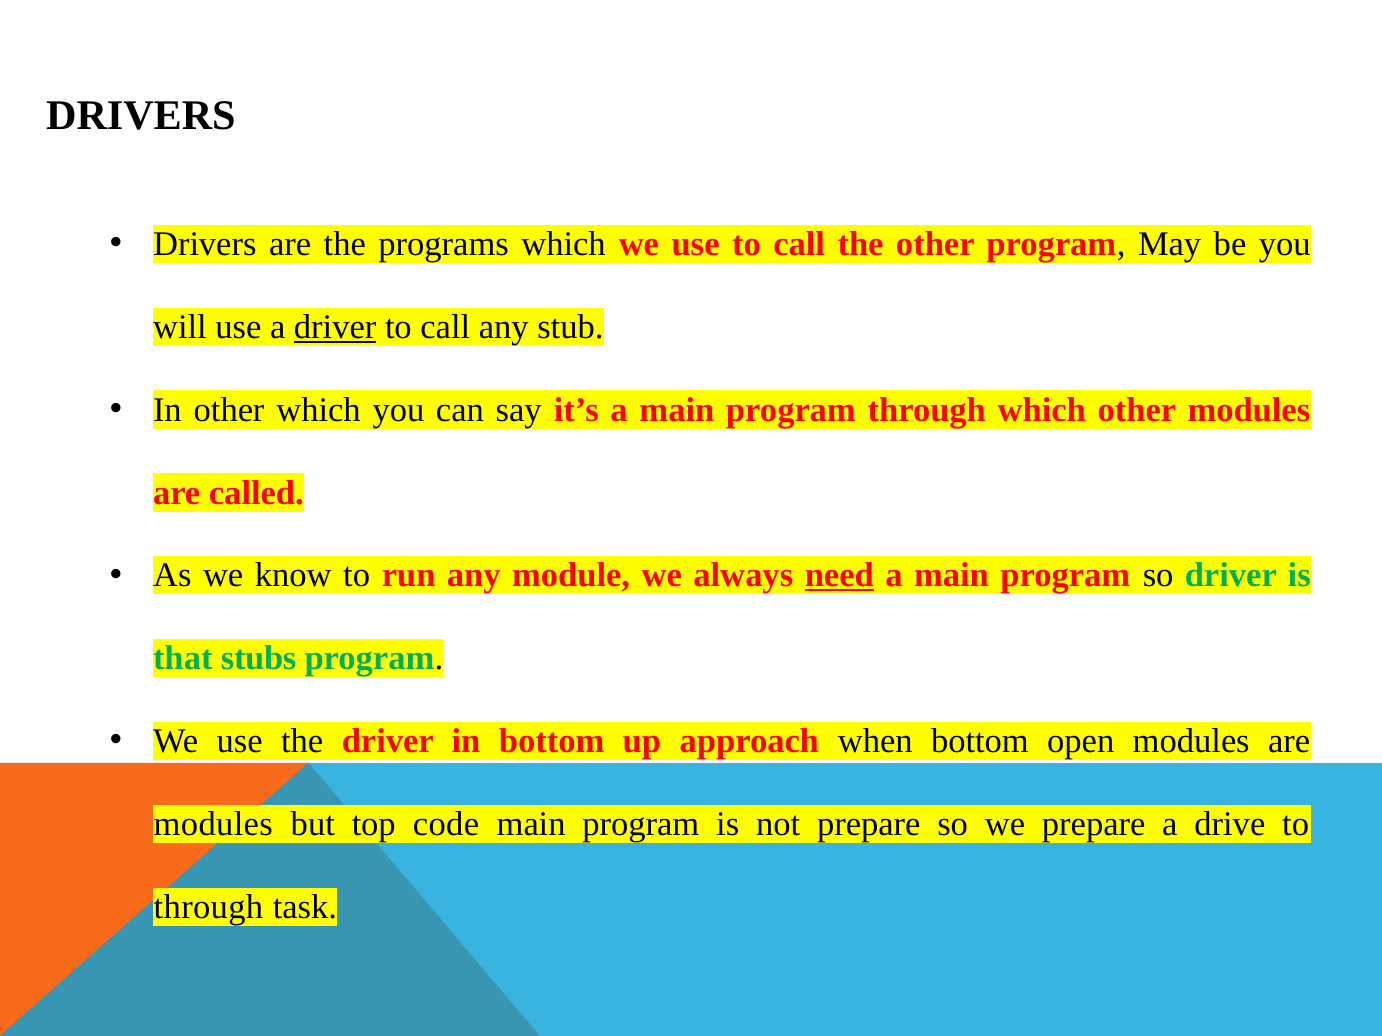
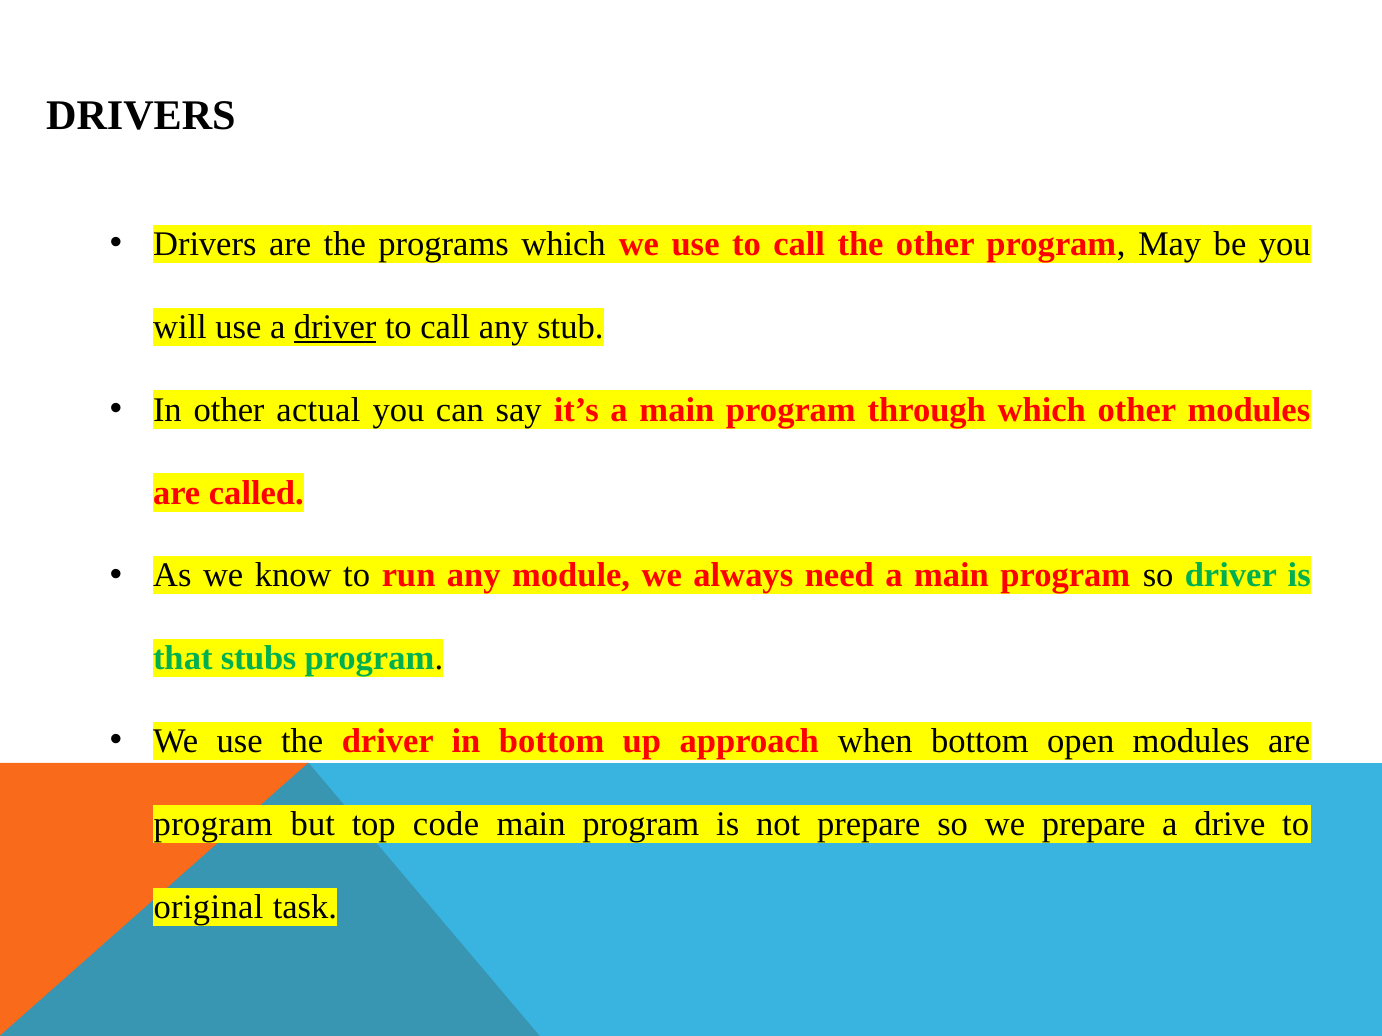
other which: which -> actual
need underline: present -> none
modules at (213, 825): modules -> program
through at (208, 907): through -> original
